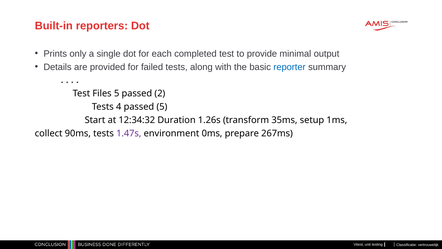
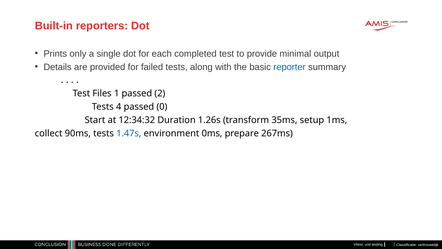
Files 5: 5 -> 1
passed 5: 5 -> 0
1.47s colour: purple -> blue
